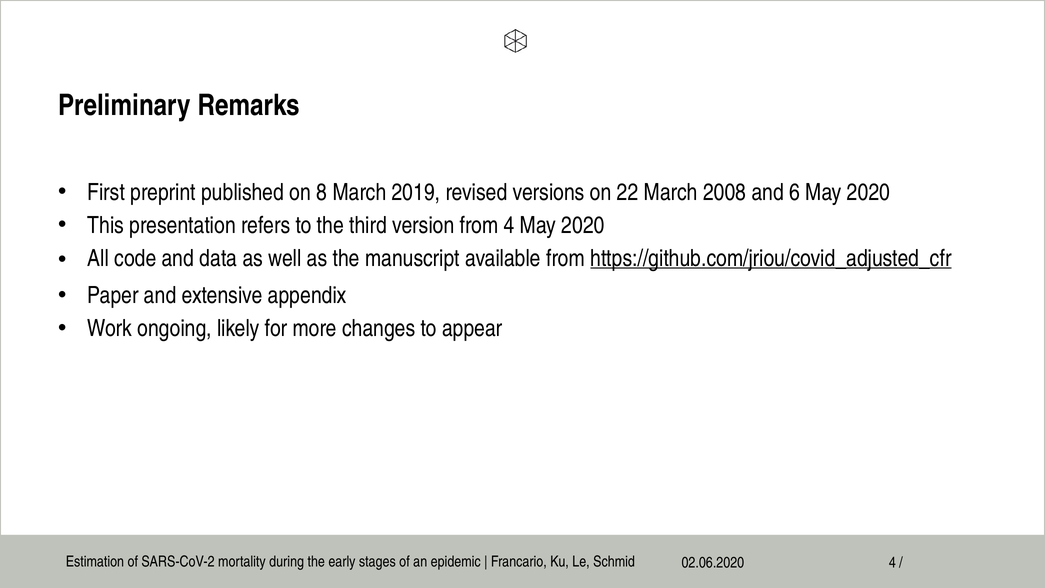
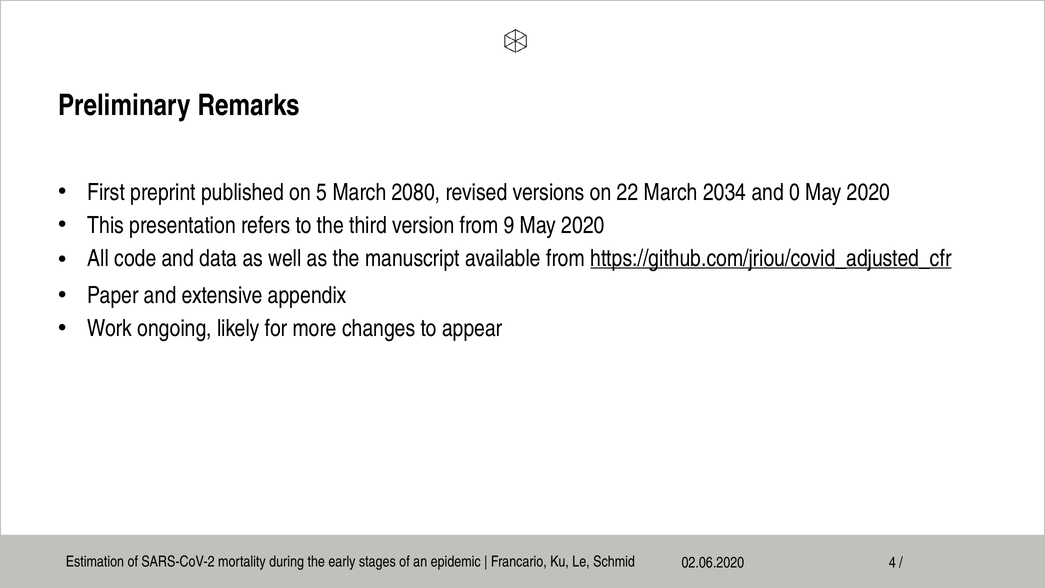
8: 8 -> 5
2019: 2019 -> 2080
2008: 2008 -> 2034
6: 6 -> 0
from 4: 4 -> 9
